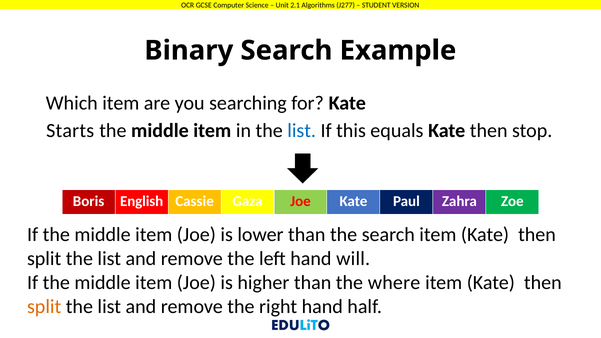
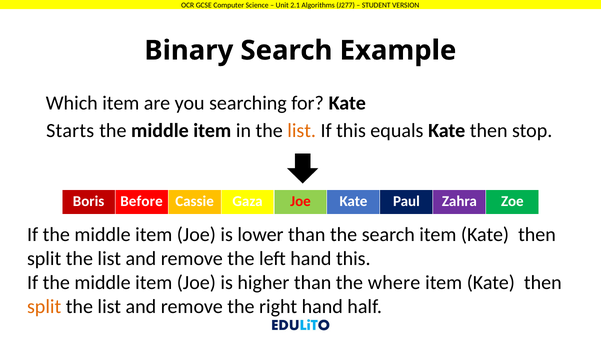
list at (302, 131) colour: blue -> orange
English: English -> Before
hand will: will -> this
